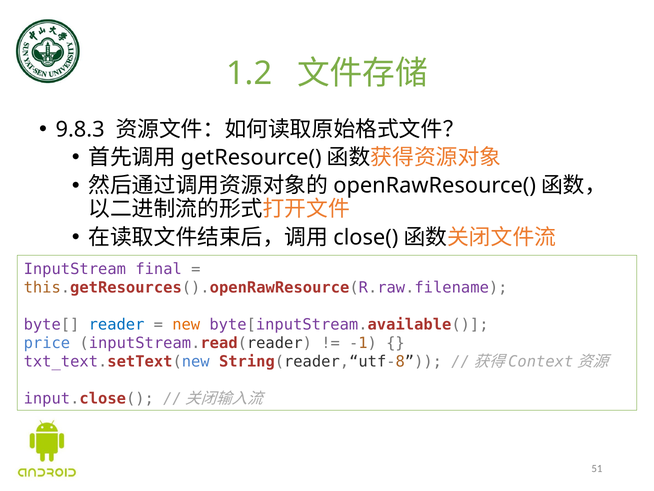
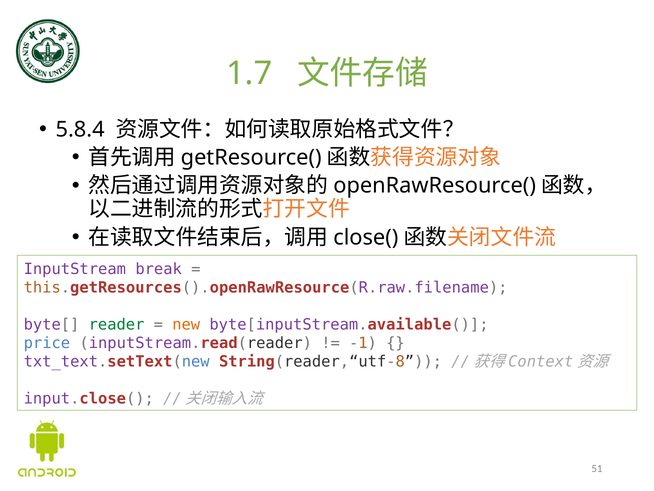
1.2: 1.2 -> 1.7
9.8.3: 9.8.3 -> 5.8.4
final: final -> break
reader colour: blue -> green
